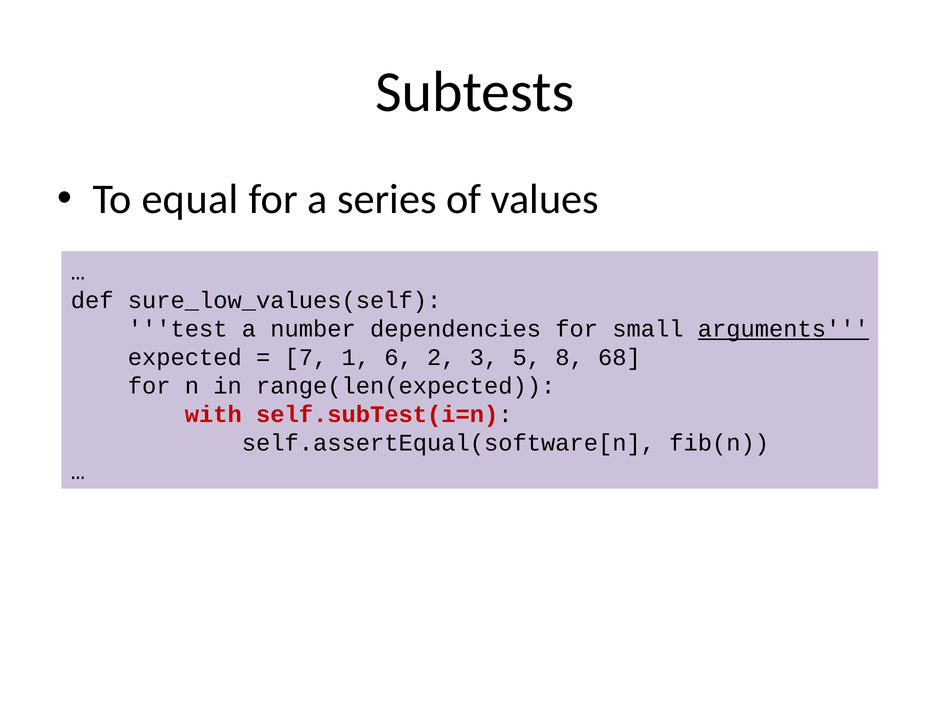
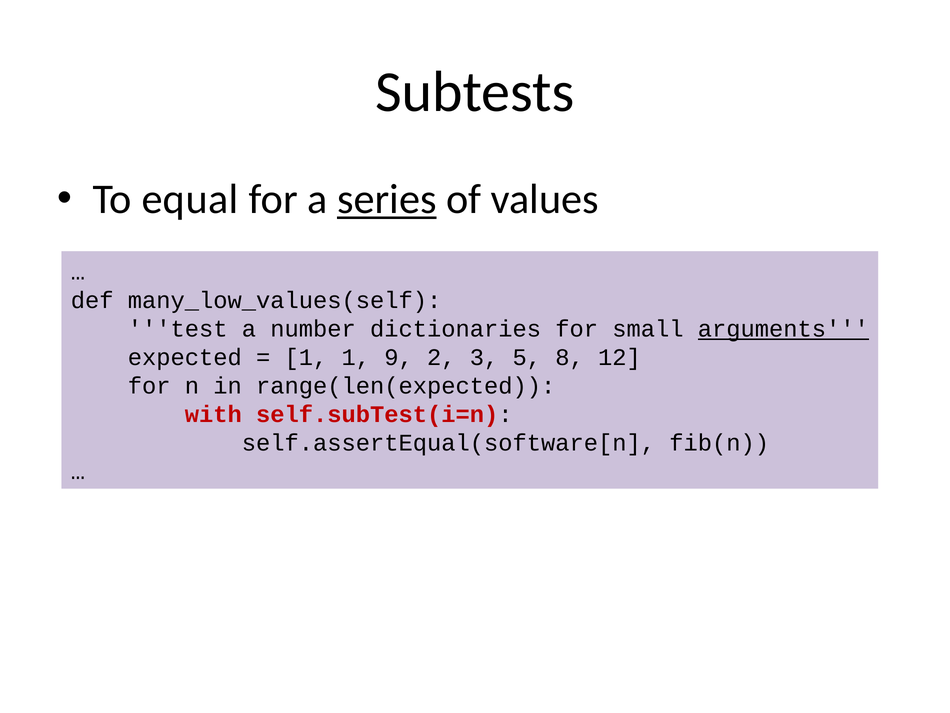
series underline: none -> present
sure_low_values(self: sure_low_values(self -> many_low_values(self
dependencies: dependencies -> dictionaries
7 at (306, 357): 7 -> 1
6: 6 -> 9
68: 68 -> 12
